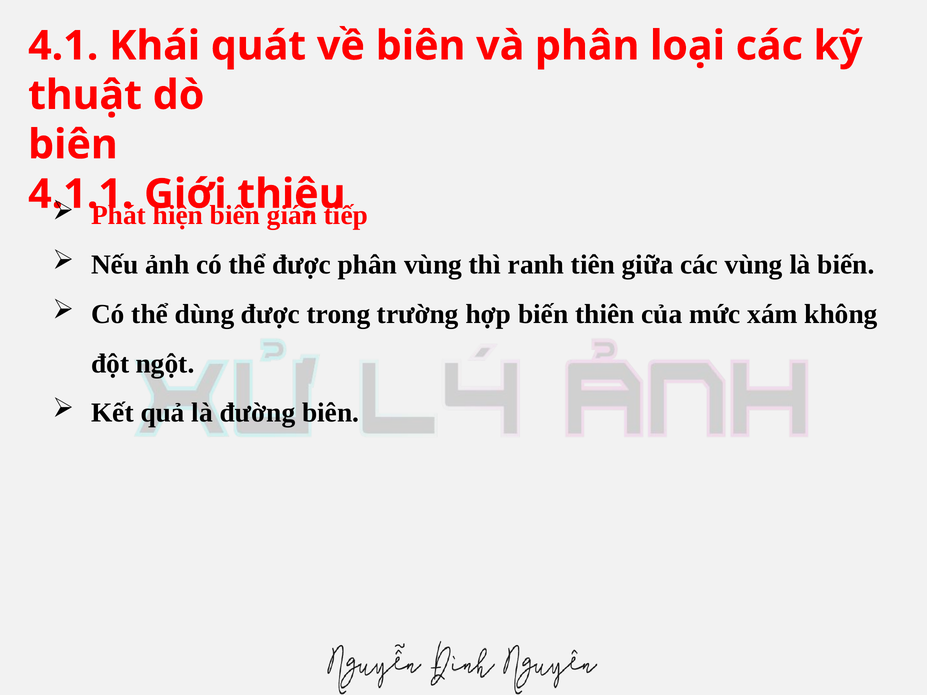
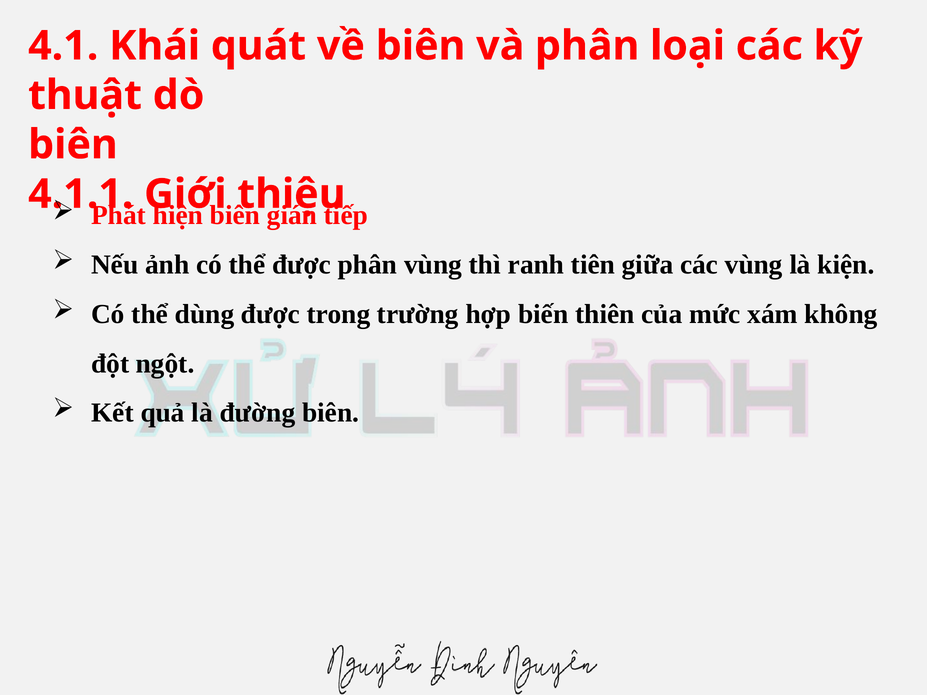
là biến: biến -> kiện
